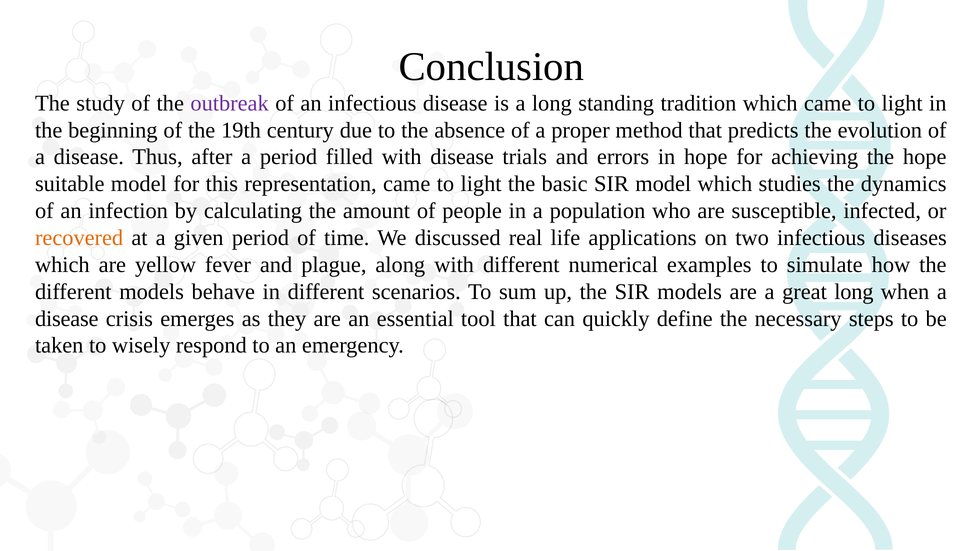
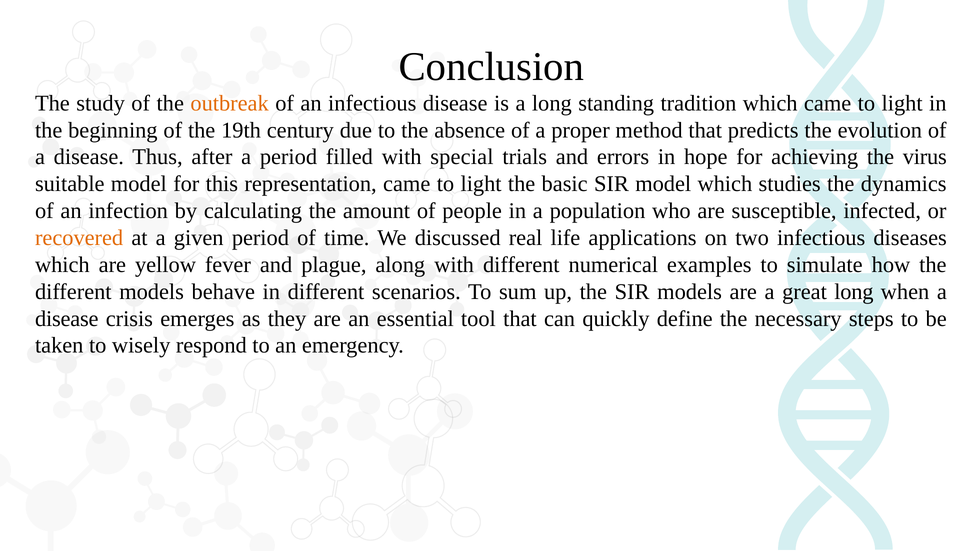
outbreak colour: purple -> orange
with disease: disease -> special
the hope: hope -> virus
